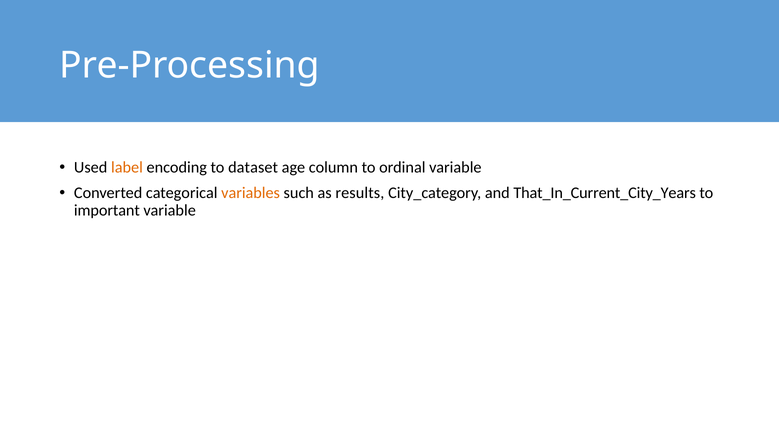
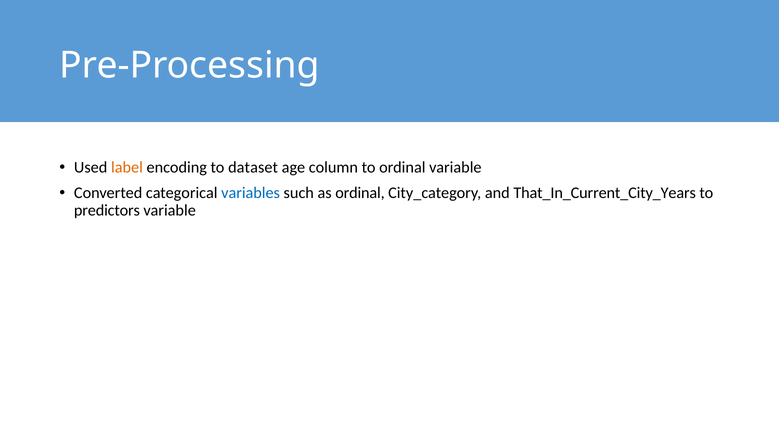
variables colour: orange -> blue
as results: results -> ordinal
important: important -> predictors
